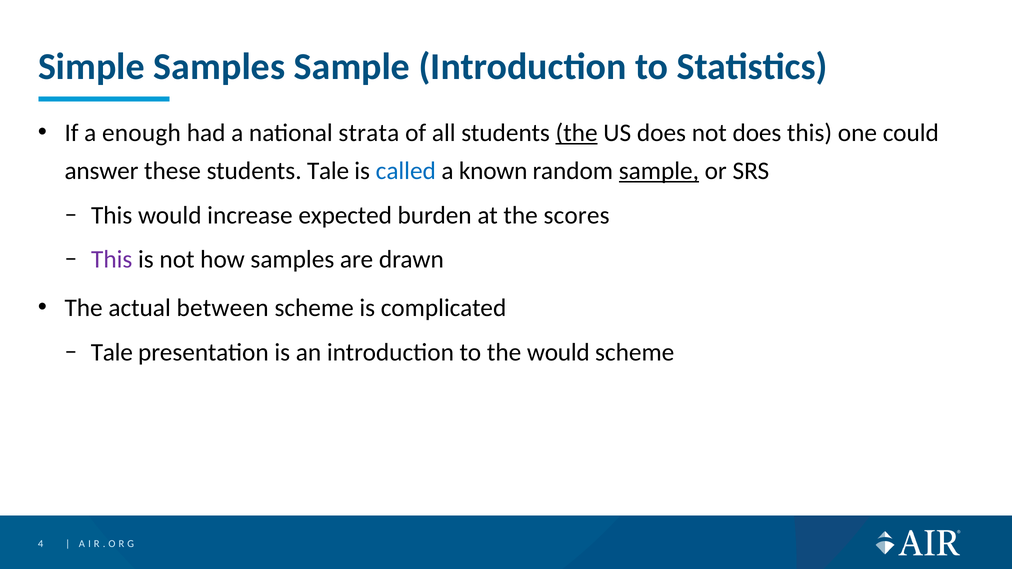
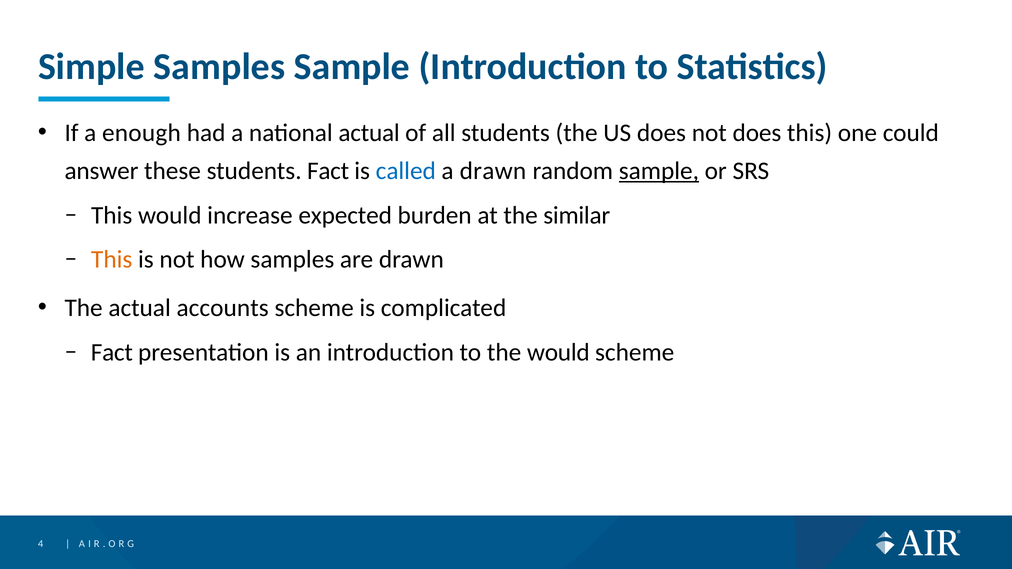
national strata: strata -> actual
the at (577, 133) underline: present -> none
students Tale: Tale -> Fact
a known: known -> drawn
scores: scores -> similar
This at (112, 260) colour: purple -> orange
between: between -> accounts
Tale at (112, 352): Tale -> Fact
